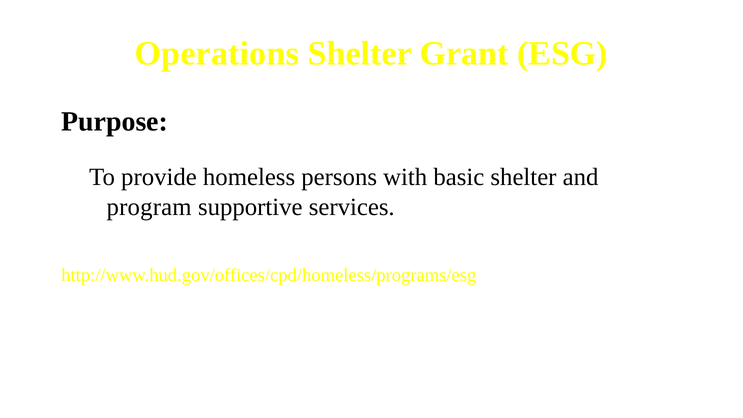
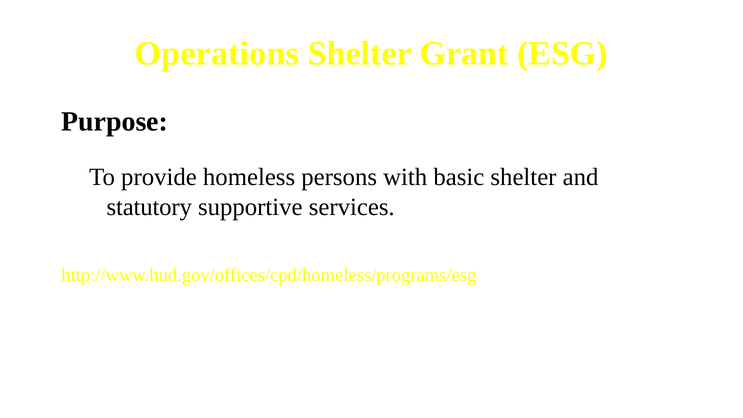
program: program -> statutory
